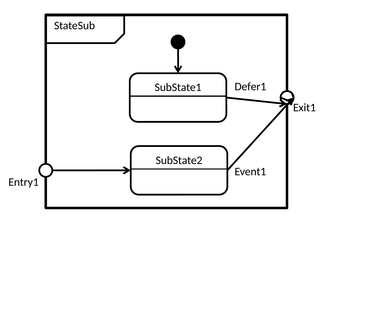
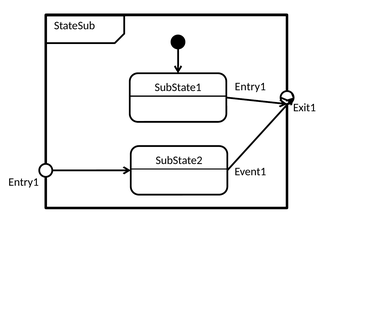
Defer1 at (250, 87): Defer1 -> Entry1
